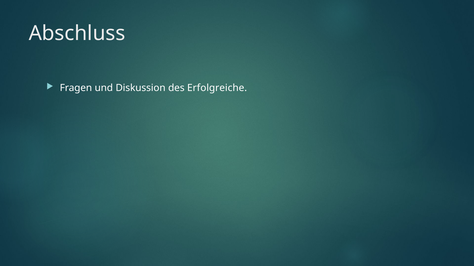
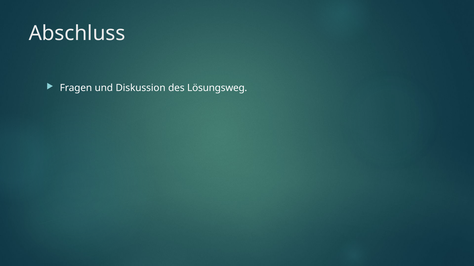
Erfolgreiche: Erfolgreiche -> Lösungsweg
